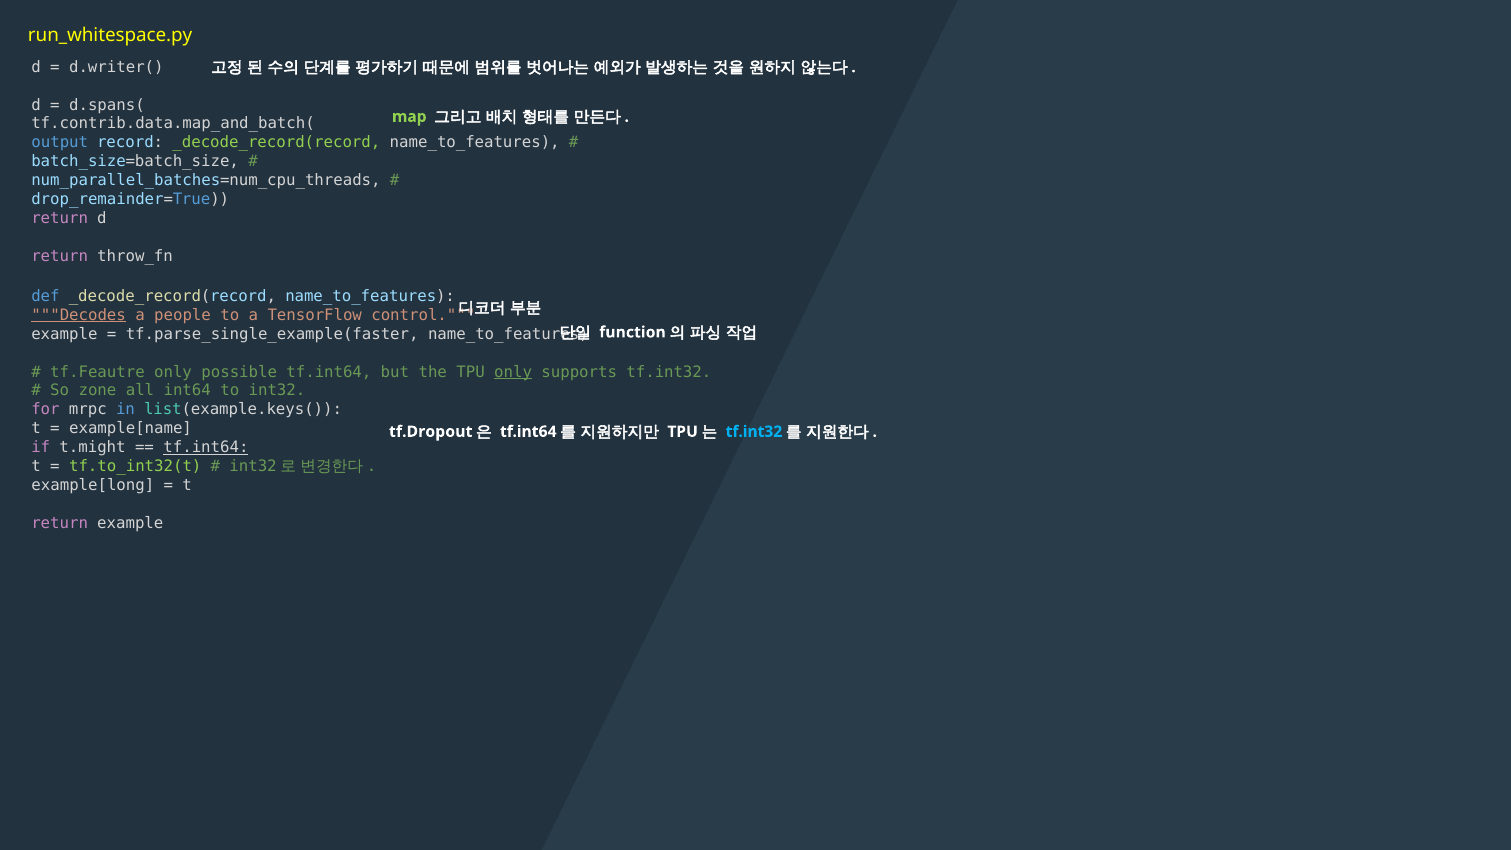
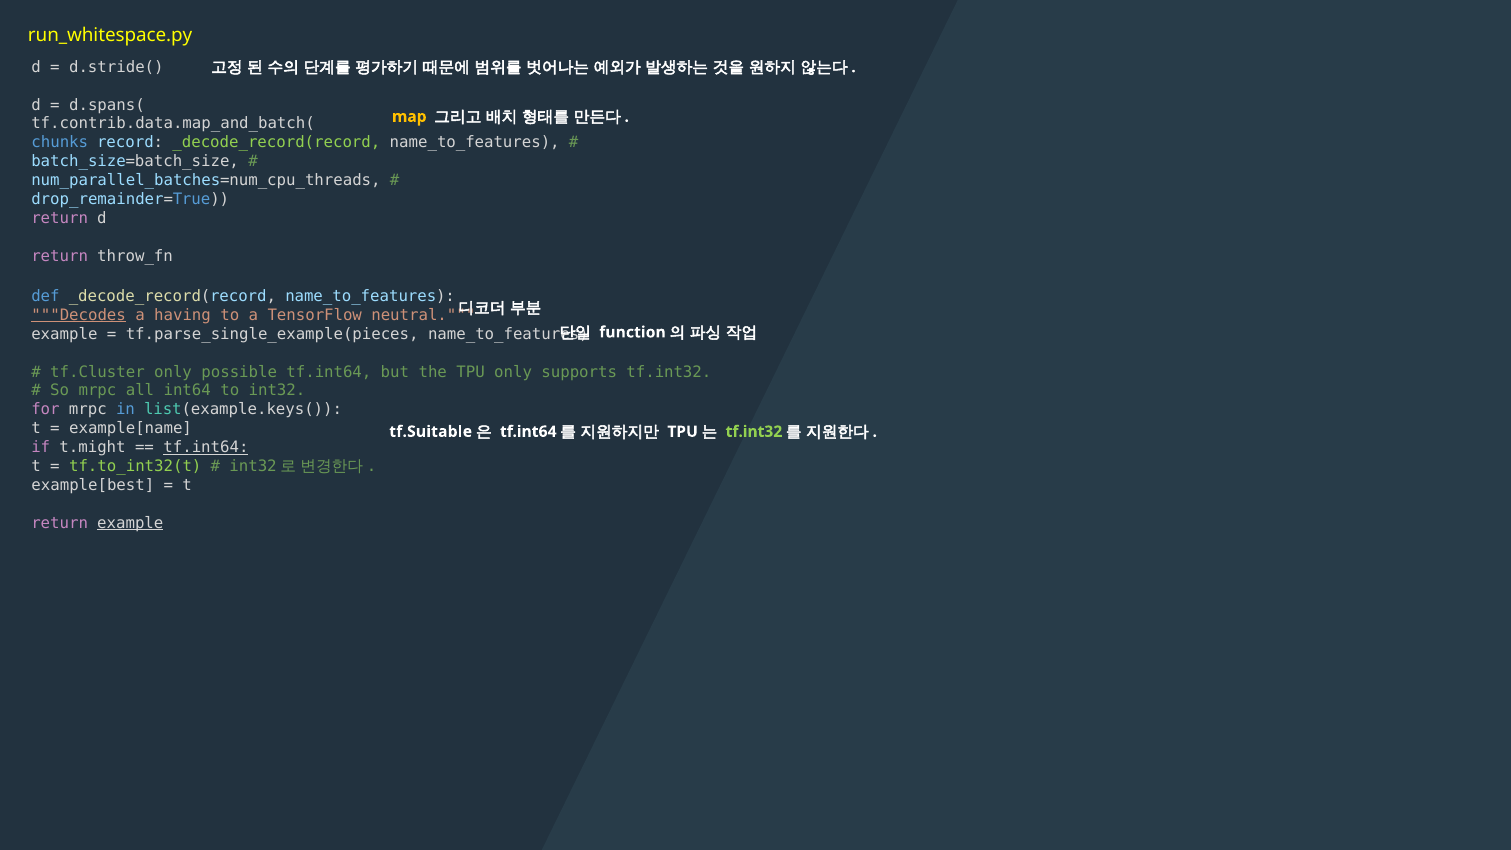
d.writer(: d.writer( -> d.stride(
map colour: light green -> yellow
output: output -> chunks
people: people -> having
control: control -> neutral
tf.parse_single_example(faster: tf.parse_single_example(faster -> tf.parse_single_example(pieces
tf.Feautre: tf.Feautre -> tf.Cluster
only at (513, 372) underline: present -> none
So zone: zone -> mrpc
tf.Dropout: tf.Dropout -> tf.Suitable
tf.int32 at (754, 432) colour: light blue -> light green
example[long: example[long -> example[best
example at (130, 523) underline: none -> present
